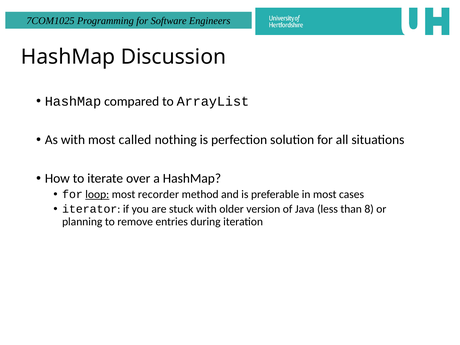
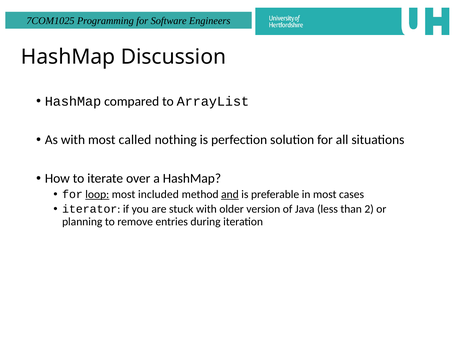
recorder: recorder -> included
and underline: none -> present
8: 8 -> 2
